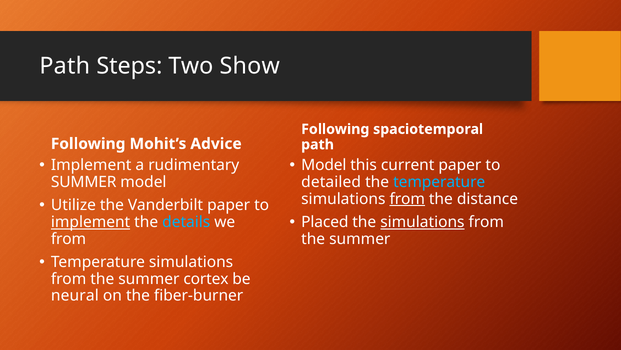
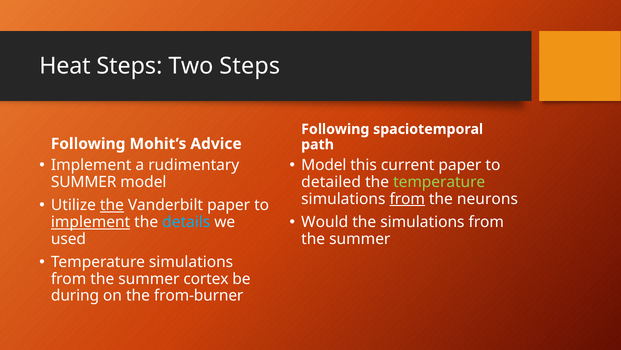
Path at (65, 66): Path -> Heat
Two Show: Show -> Steps
temperature at (439, 182) colour: light blue -> light green
distance: distance -> neurons
the at (112, 205) underline: none -> present
Placed: Placed -> Would
simulations at (422, 222) underline: present -> none
from at (68, 238): from -> used
neural: neural -> during
fiber-burner: fiber-burner -> from-burner
